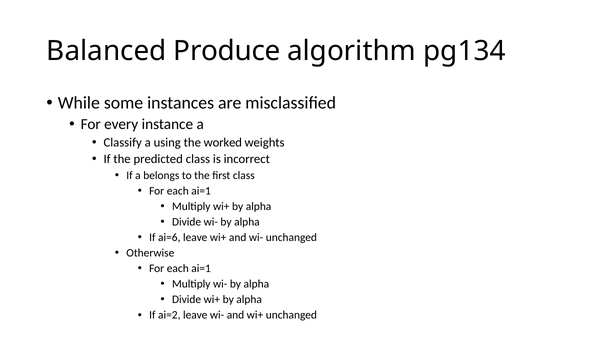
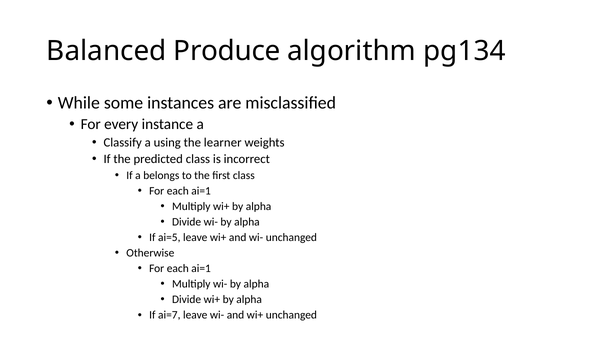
worked: worked -> learner
ai=6: ai=6 -> ai=5
ai=2: ai=2 -> ai=7
